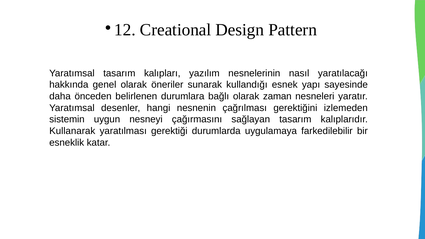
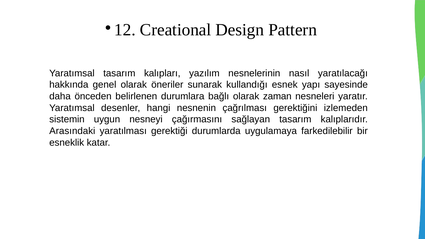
Kullanarak: Kullanarak -> Arasındaki
